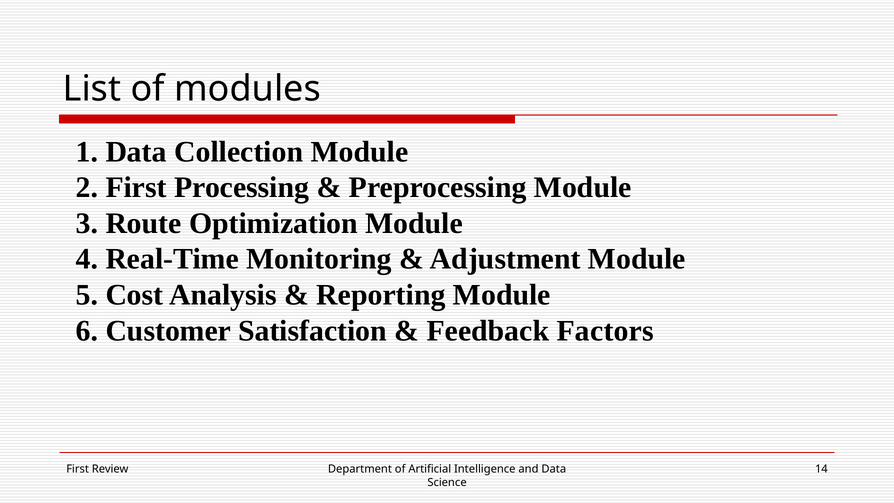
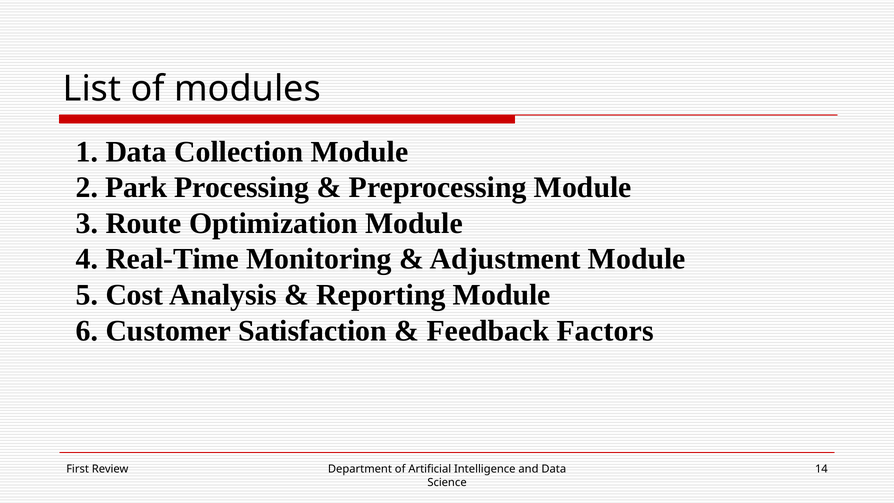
2 First: First -> Park
